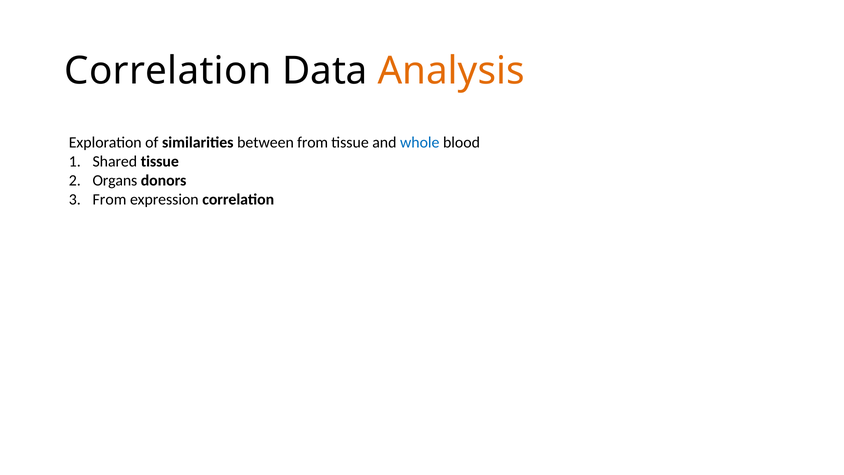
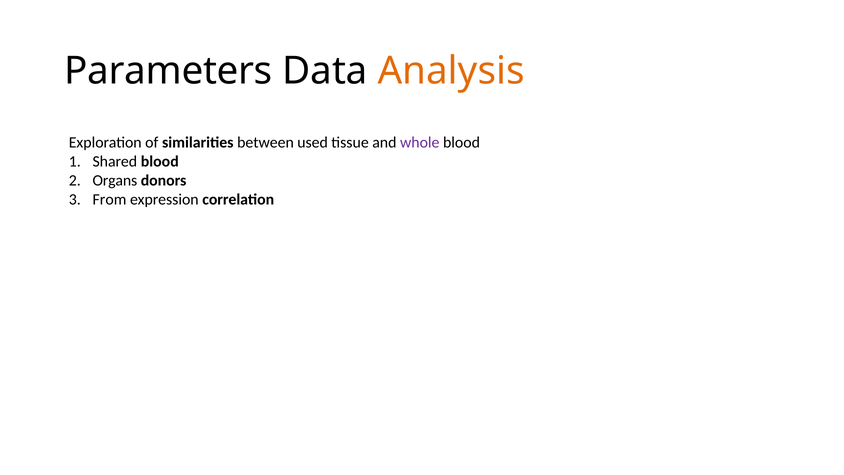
Correlation at (168, 71): Correlation -> Parameters
between from: from -> used
whole colour: blue -> purple
Shared tissue: tissue -> blood
